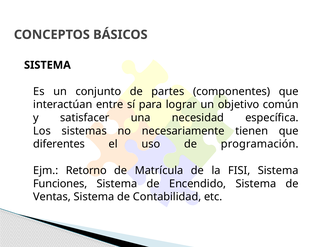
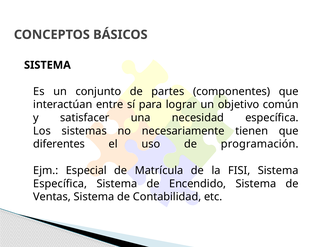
Retorno: Retorno -> Especial
Funciones at (60, 183): Funciones -> Específica
